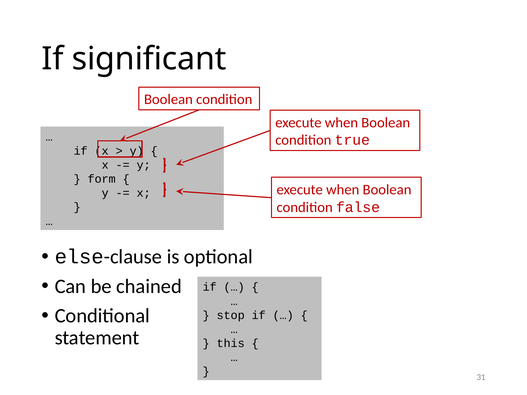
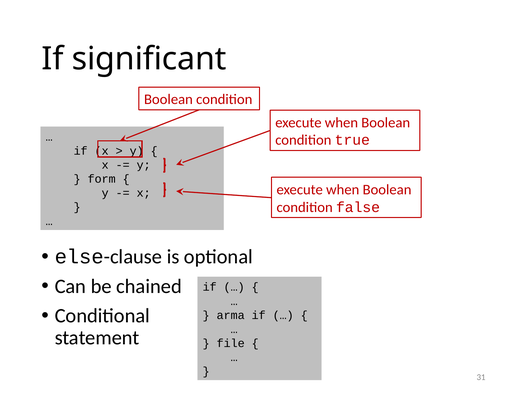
stop: stop -> arma
this: this -> file
